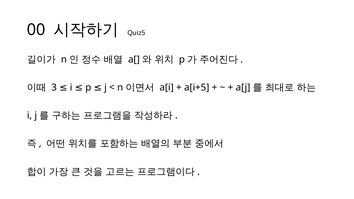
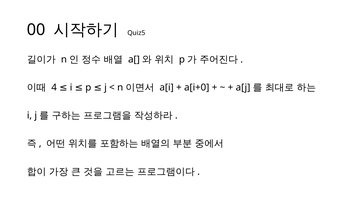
a[i+5: a[i+5 -> a[i+0
3: 3 -> 4
